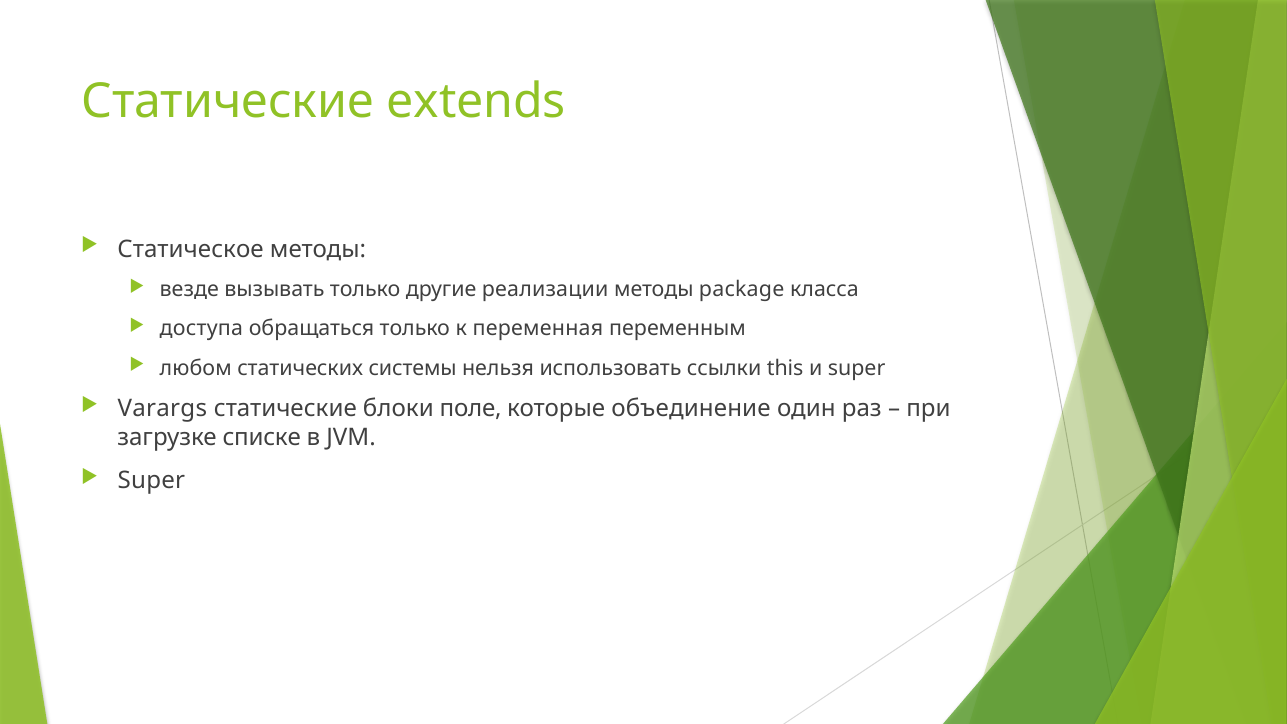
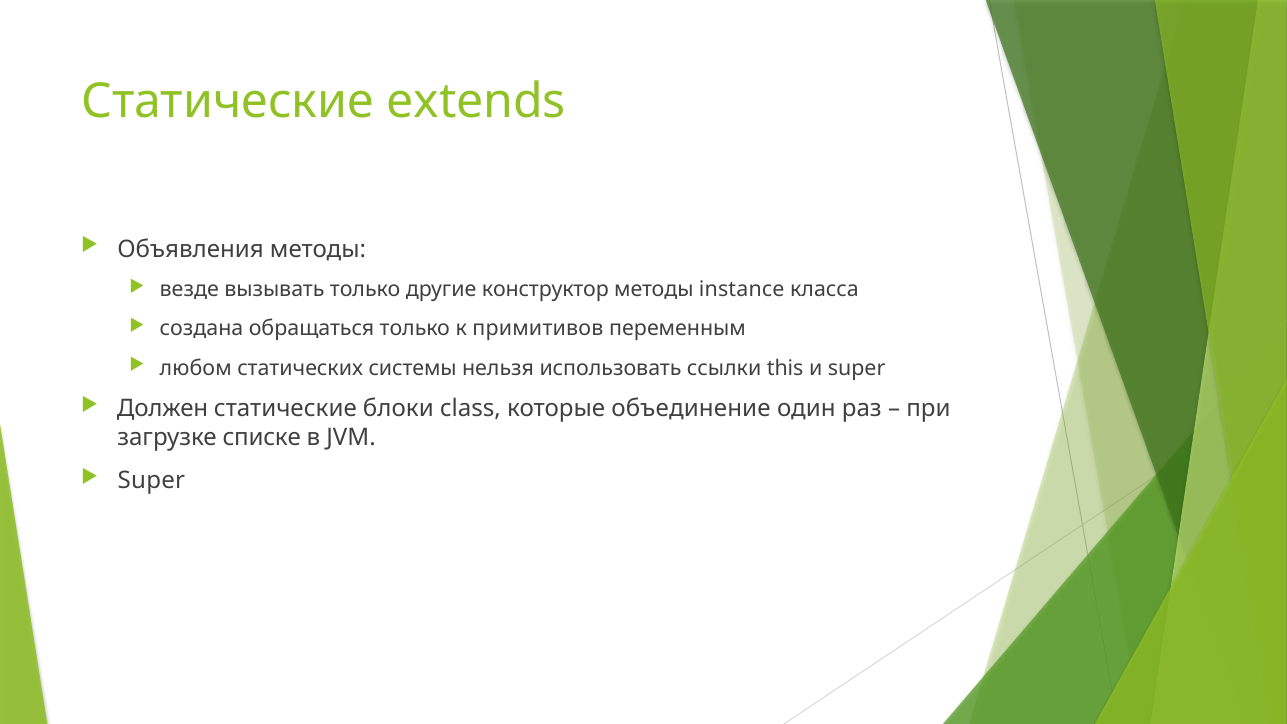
Статическое: Статическое -> Объявления
реализации: реализации -> конструктор
package: package -> instance
доступа: доступа -> создана
переменная: переменная -> примитивов
Varargs: Varargs -> Должен
поле: поле -> class
